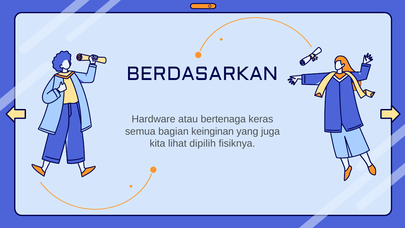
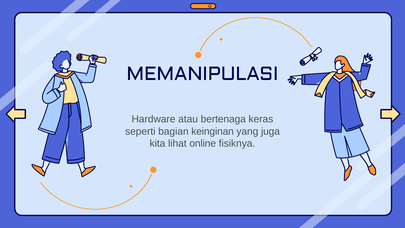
BERDASARKAN: BERDASARKAN -> MEMANIPULASI
semua: semua -> seperti
dipilih: dipilih -> online
